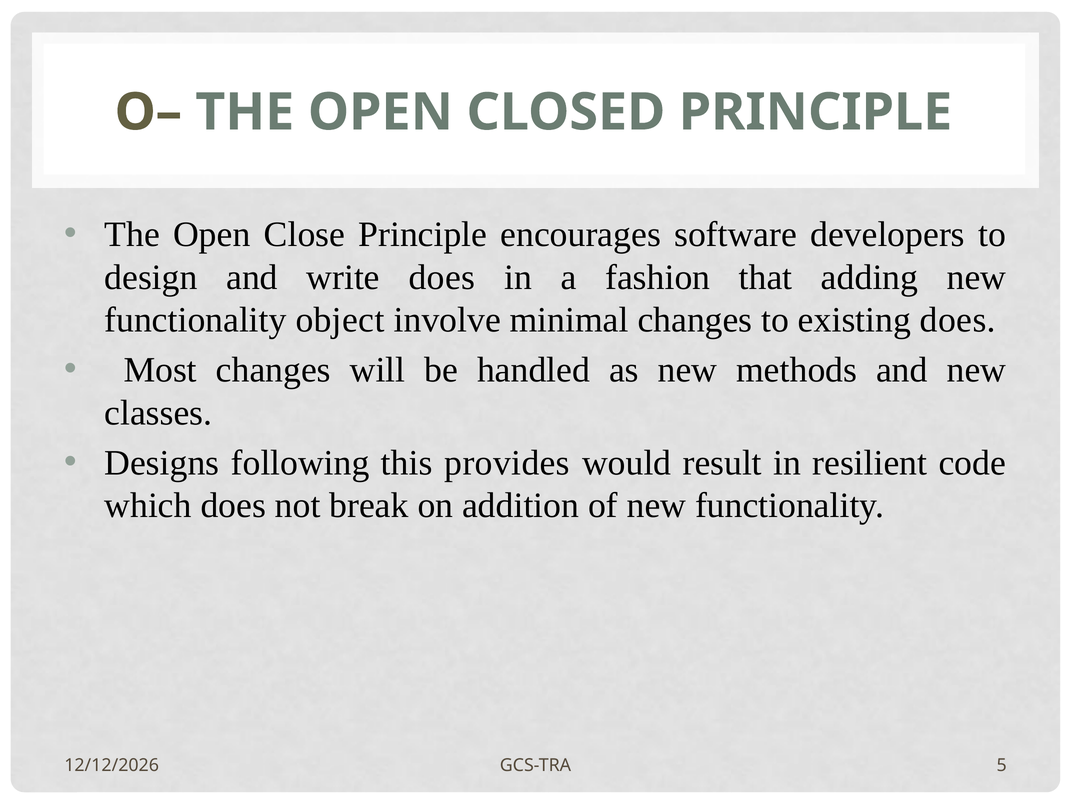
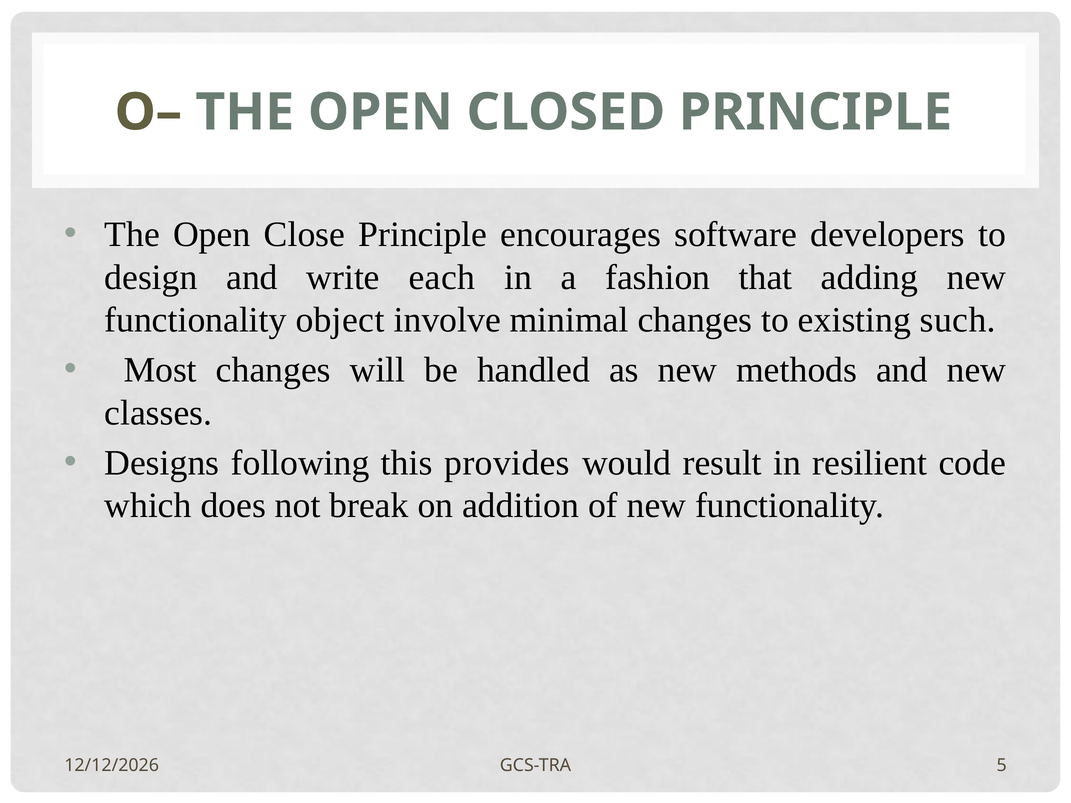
write does: does -> each
existing does: does -> such
